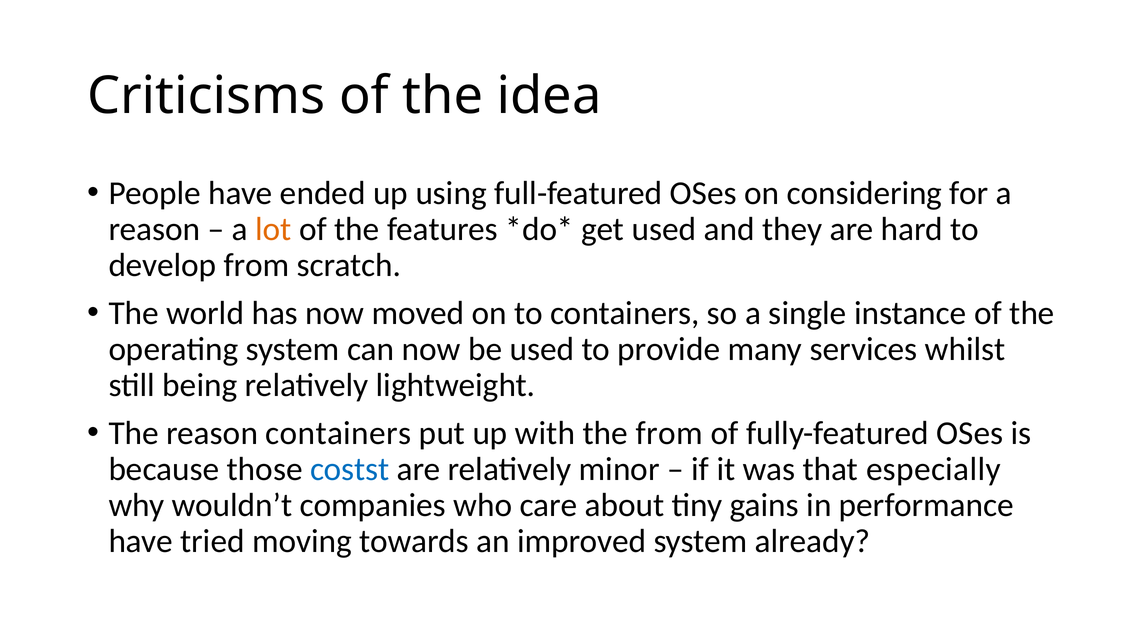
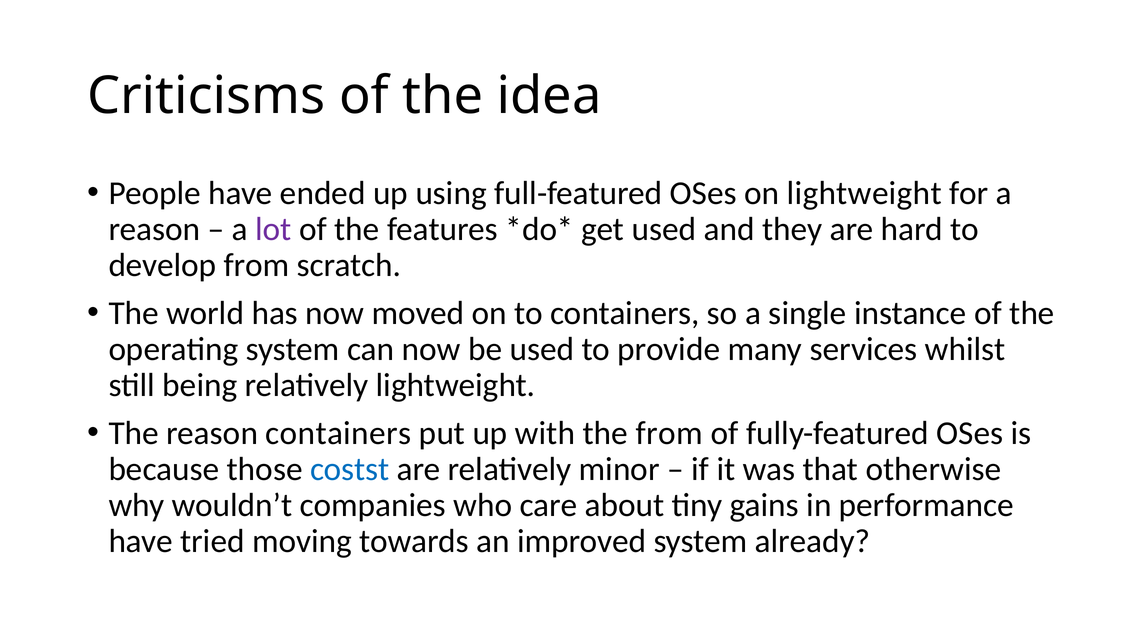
on considering: considering -> lightweight
lot colour: orange -> purple
especially: especially -> otherwise
